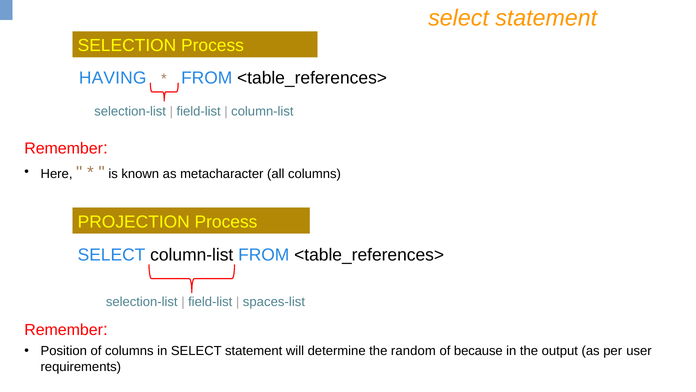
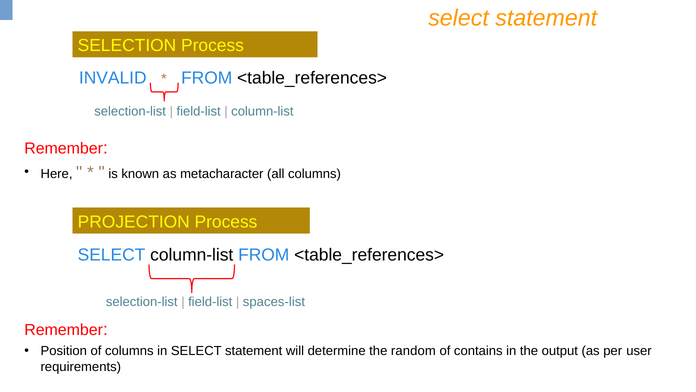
HAVING: HAVING -> INVALID
because: because -> contains
